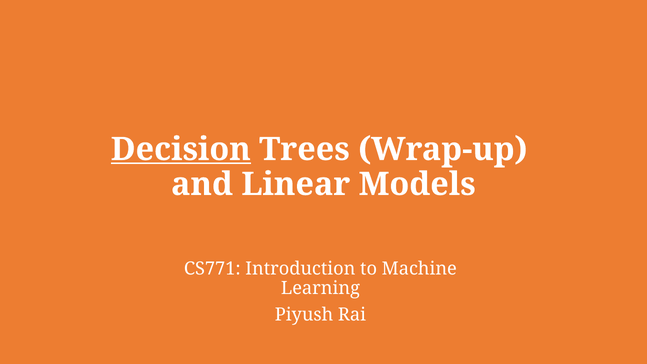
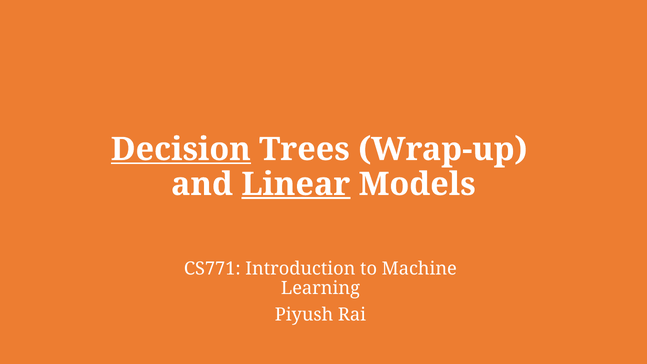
Linear underline: none -> present
